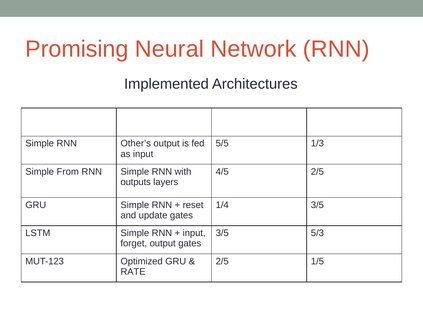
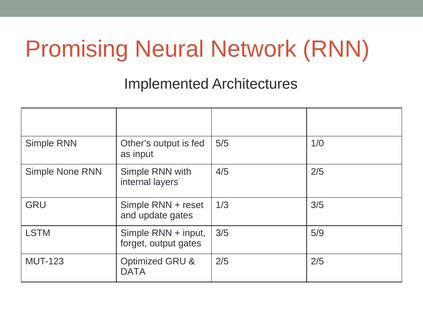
1/3: 1/3 -> 1/0
From: From -> None
outputs: outputs -> internal
1/4: 1/4 -> 1/3
5/3: 5/3 -> 5/9
2/5 1/5: 1/5 -> 2/5
RATE: RATE -> DATA
